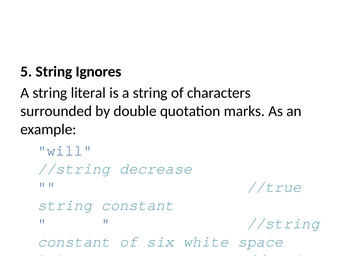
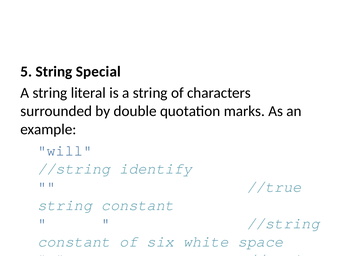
Ignores: Ignores -> Special
decrease: decrease -> identify
